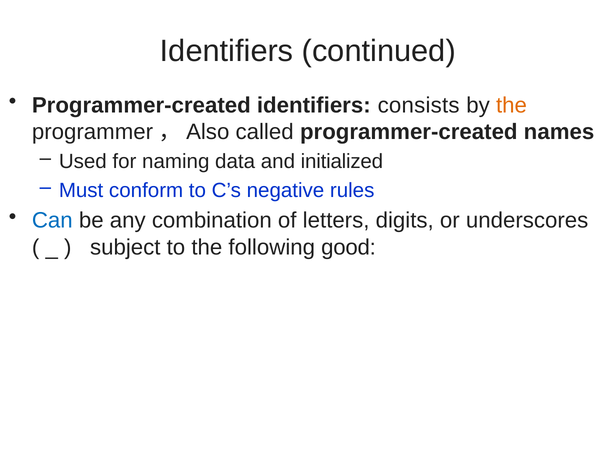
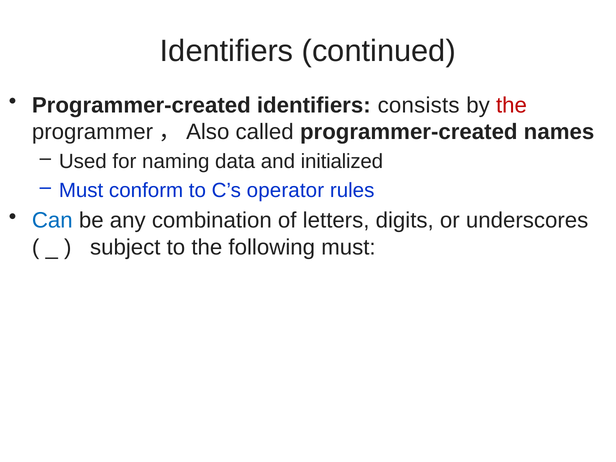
the at (511, 105) colour: orange -> red
negative: negative -> operator
following good: good -> must
